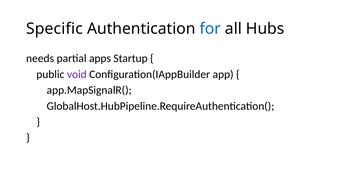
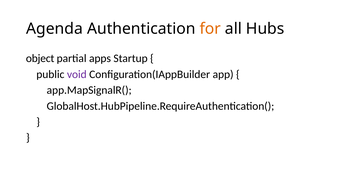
Specific: Specific -> Agenda
for colour: blue -> orange
needs: needs -> object
